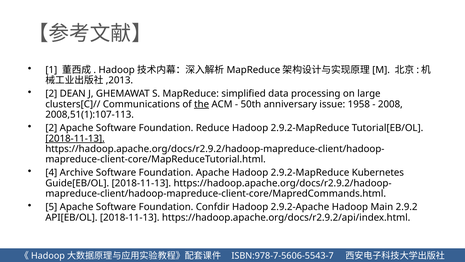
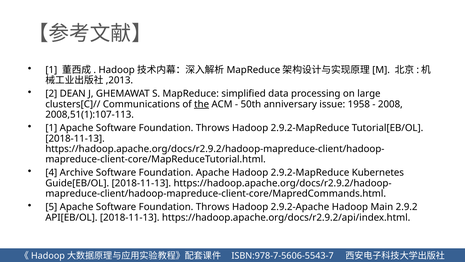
2 at (51, 128): 2 -> 1
Reduce at (213, 128): Reduce -> Throws
2018-11-13 at (75, 138) underline: present -> none
Confdir at (213, 207): Confdir -> Throws
